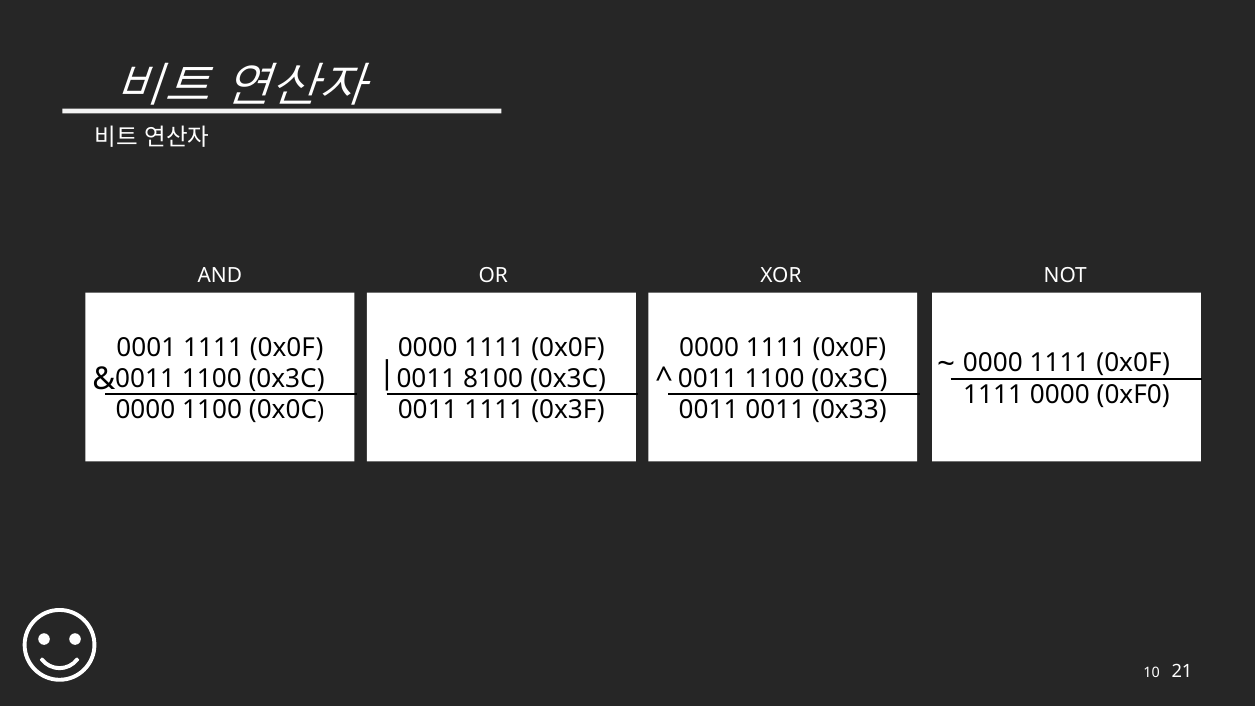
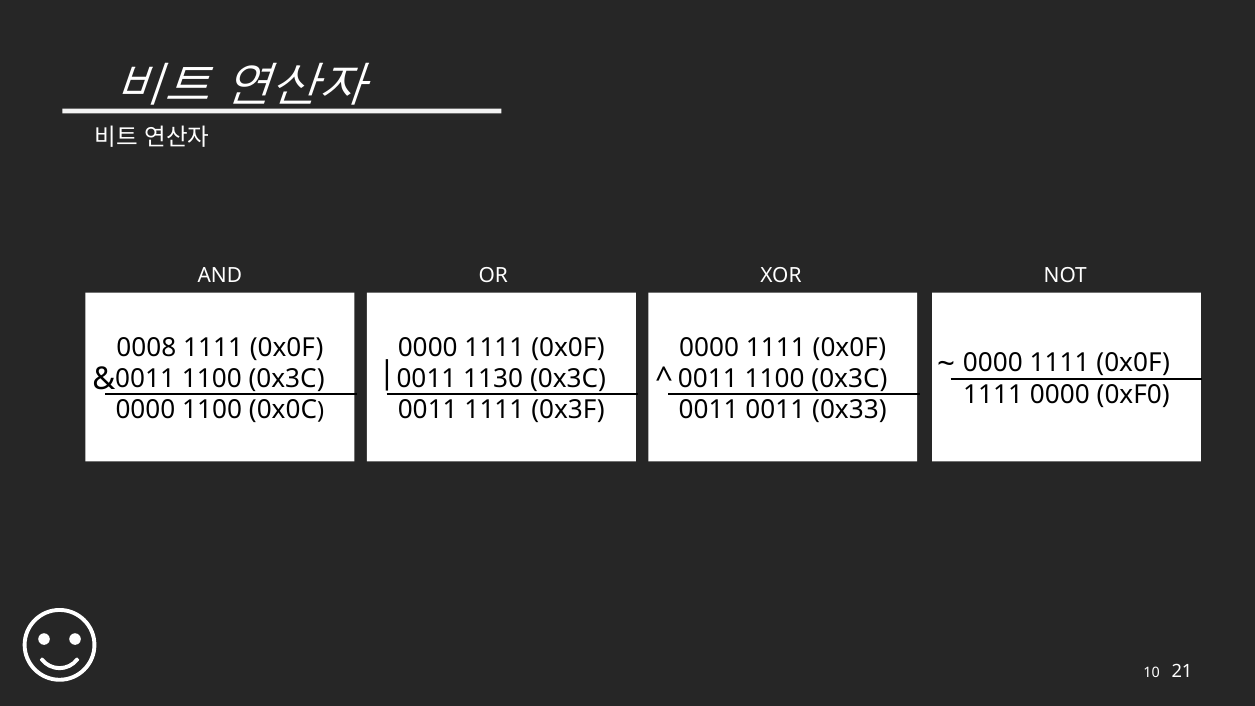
0001: 0001 -> 0008
8100: 8100 -> 1130
